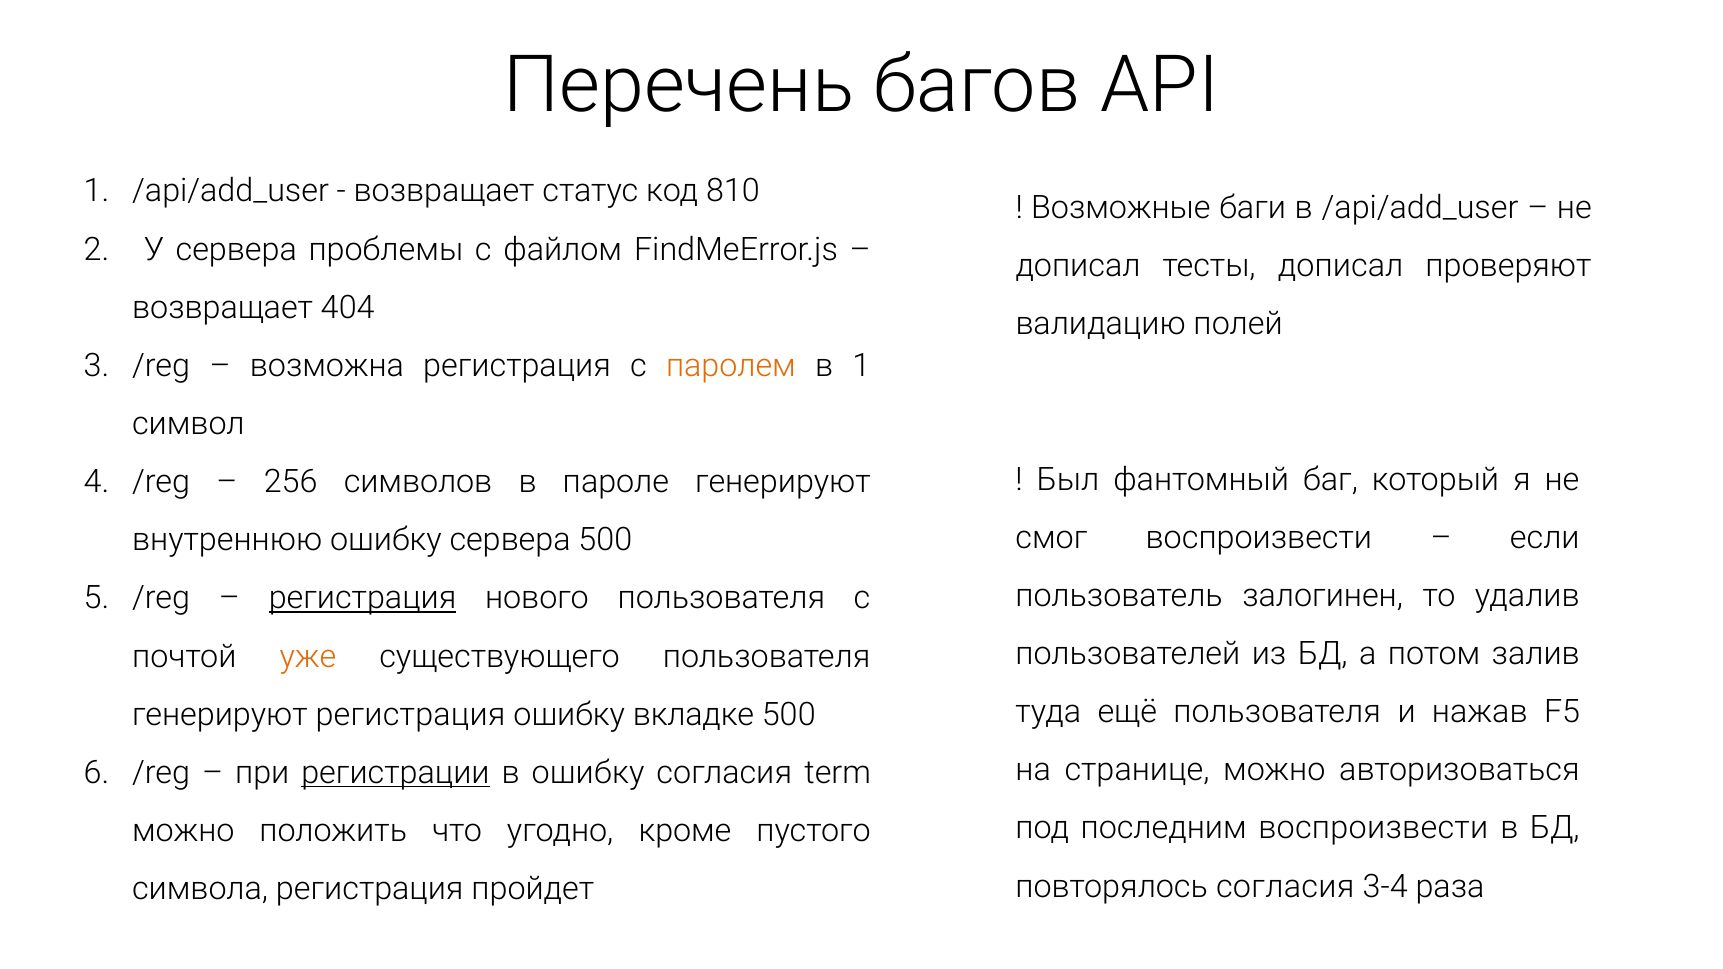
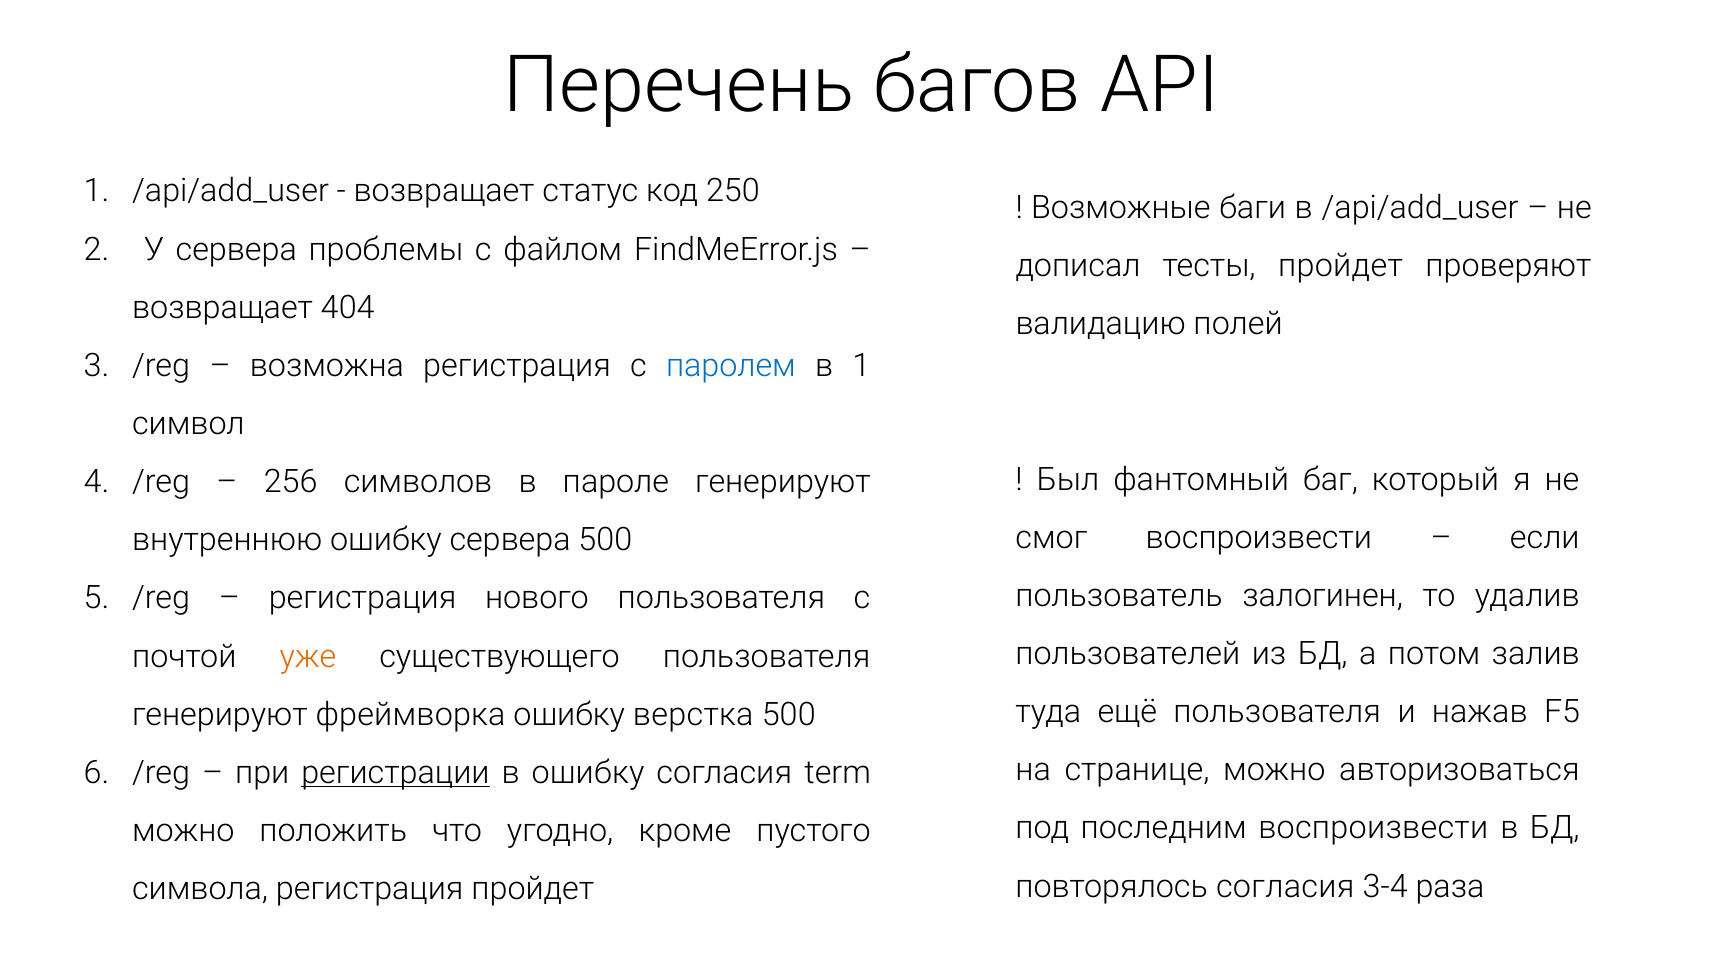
810: 810 -> 250
тесты дописал: дописал -> пройдет
паролем colour: orange -> blue
регистрация at (363, 598) underline: present -> none
генерируют регистрация: регистрация -> фреймворка
вкладке: вкладке -> верстка
